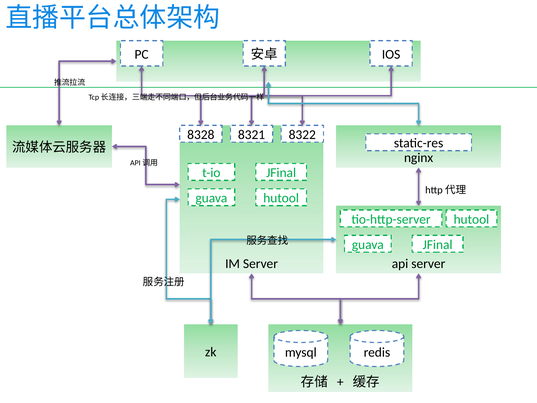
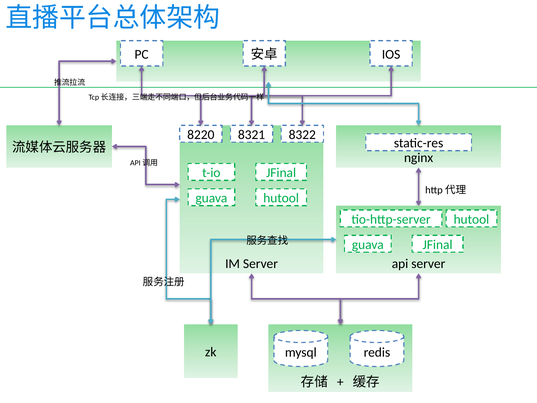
8328: 8328 -> 8220
